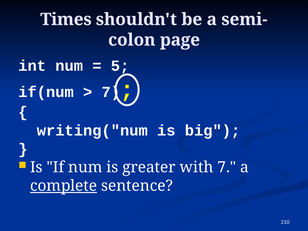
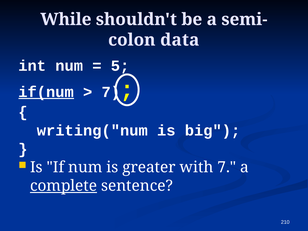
Times: Times -> While
page: page -> data
if(num underline: none -> present
